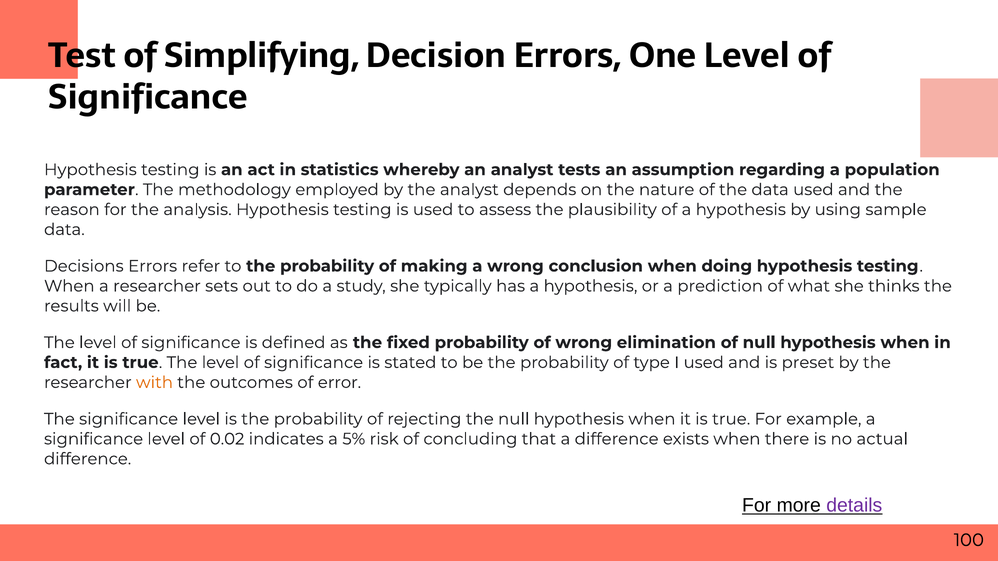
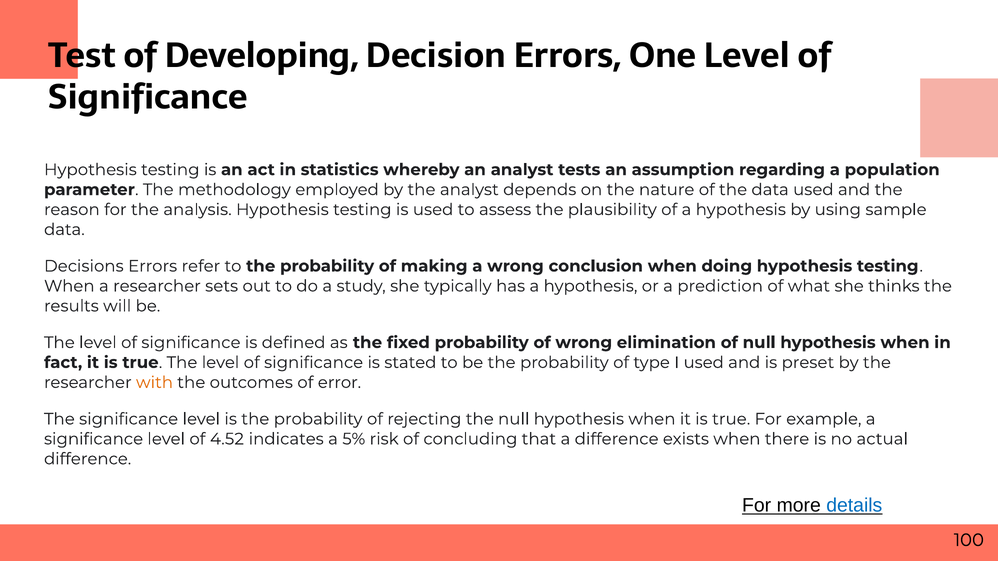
Simplifying: Simplifying -> Developing
0.02: 0.02 -> 4.52
details colour: purple -> blue
